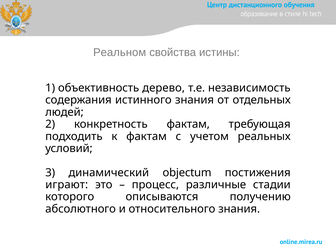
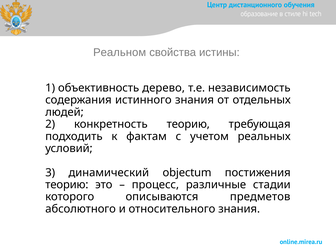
конкретность фактам: фактам -> теорию
играют at (67, 185): играют -> теорию
получению: получению -> предметов
